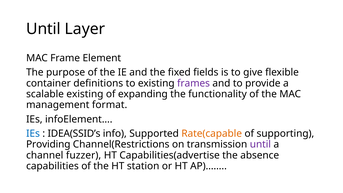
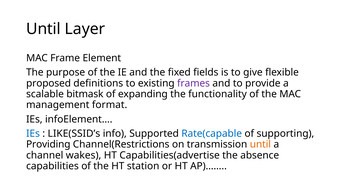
container: container -> proposed
scalable existing: existing -> bitmask
IDEA(SSID’s: IDEA(SSID’s -> LIKE(SSID’s
Rate(capable colour: orange -> blue
until at (260, 144) colour: purple -> orange
fuzzer: fuzzer -> wakes
